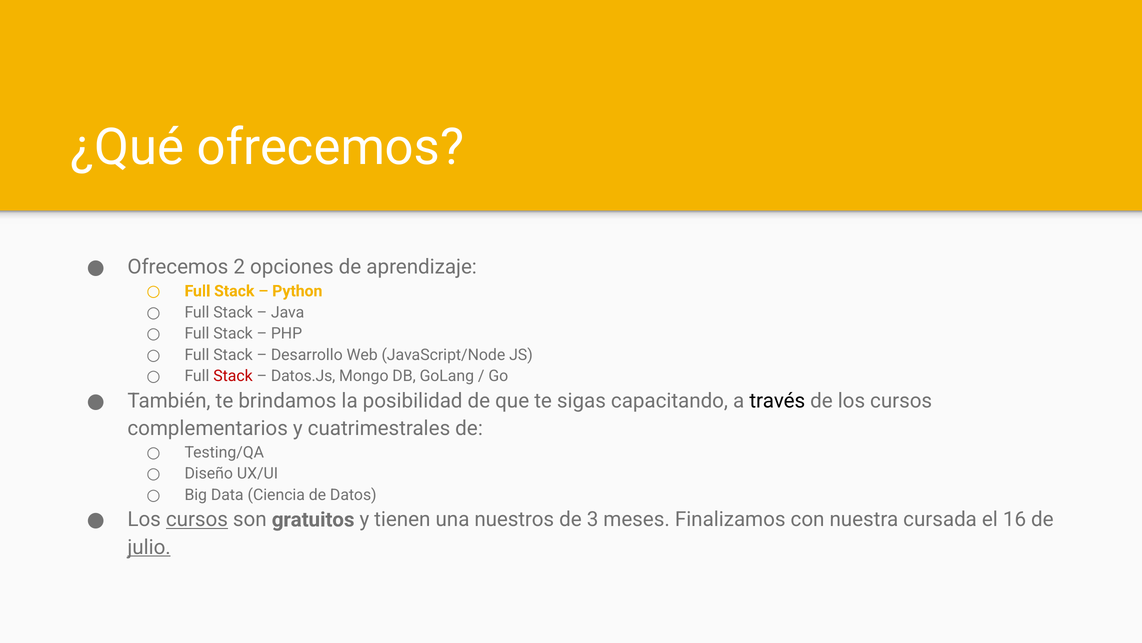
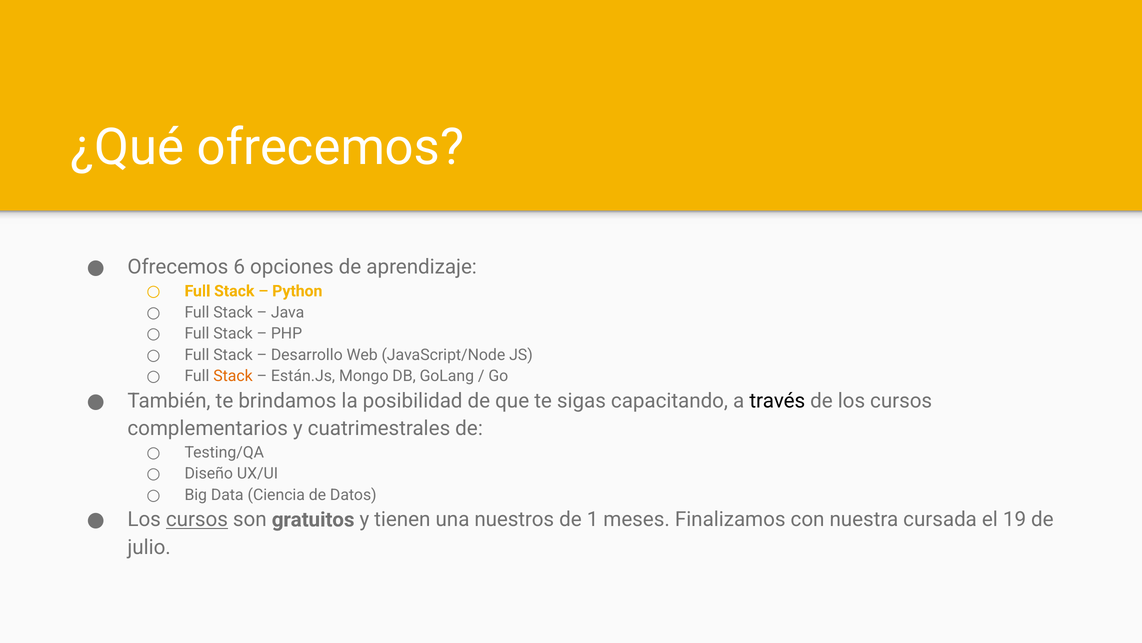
2: 2 -> 6
Stack at (233, 376) colour: red -> orange
Datos.Js: Datos.Js -> Están.Js
3: 3 -> 1
16: 16 -> 19
julio underline: present -> none
